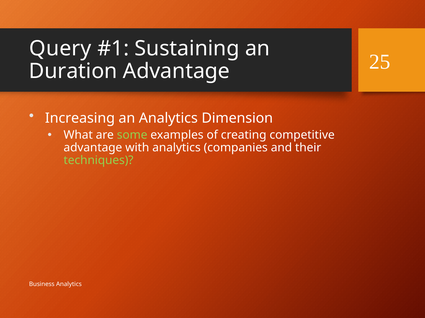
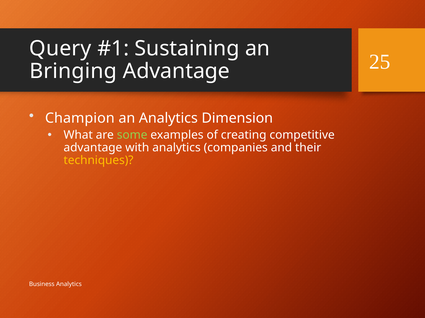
Duration: Duration -> Bringing
Increasing: Increasing -> Champion
techniques colour: light green -> yellow
